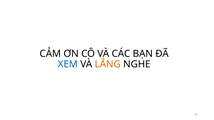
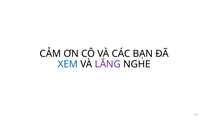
LẮNG colour: orange -> purple
